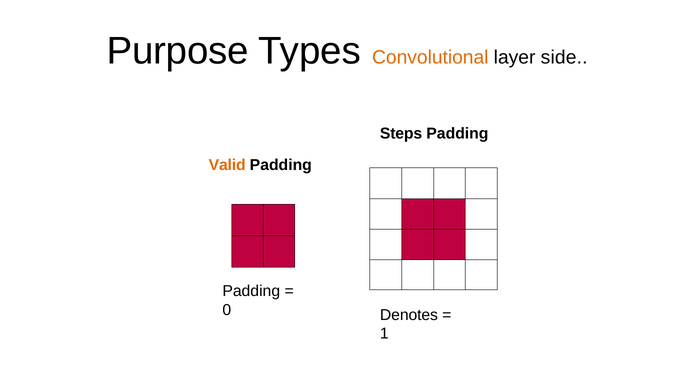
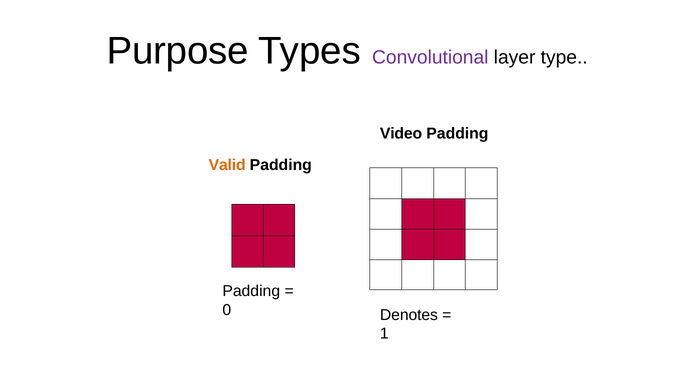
Convolutional colour: orange -> purple
side: side -> type
Steps: Steps -> Video
